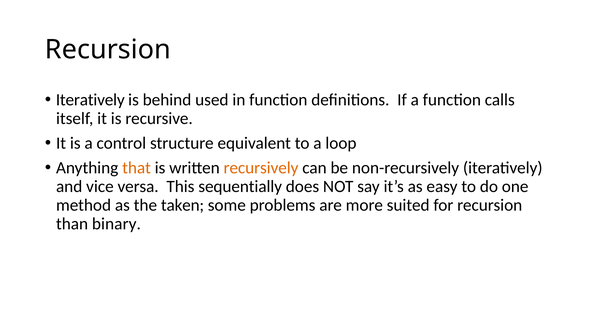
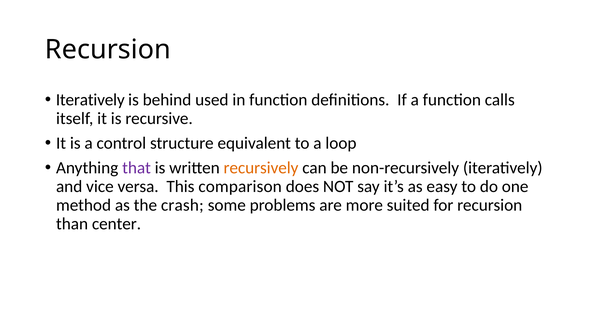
that colour: orange -> purple
sequentially: sequentially -> comparison
taken: taken -> crash
binary: binary -> center
